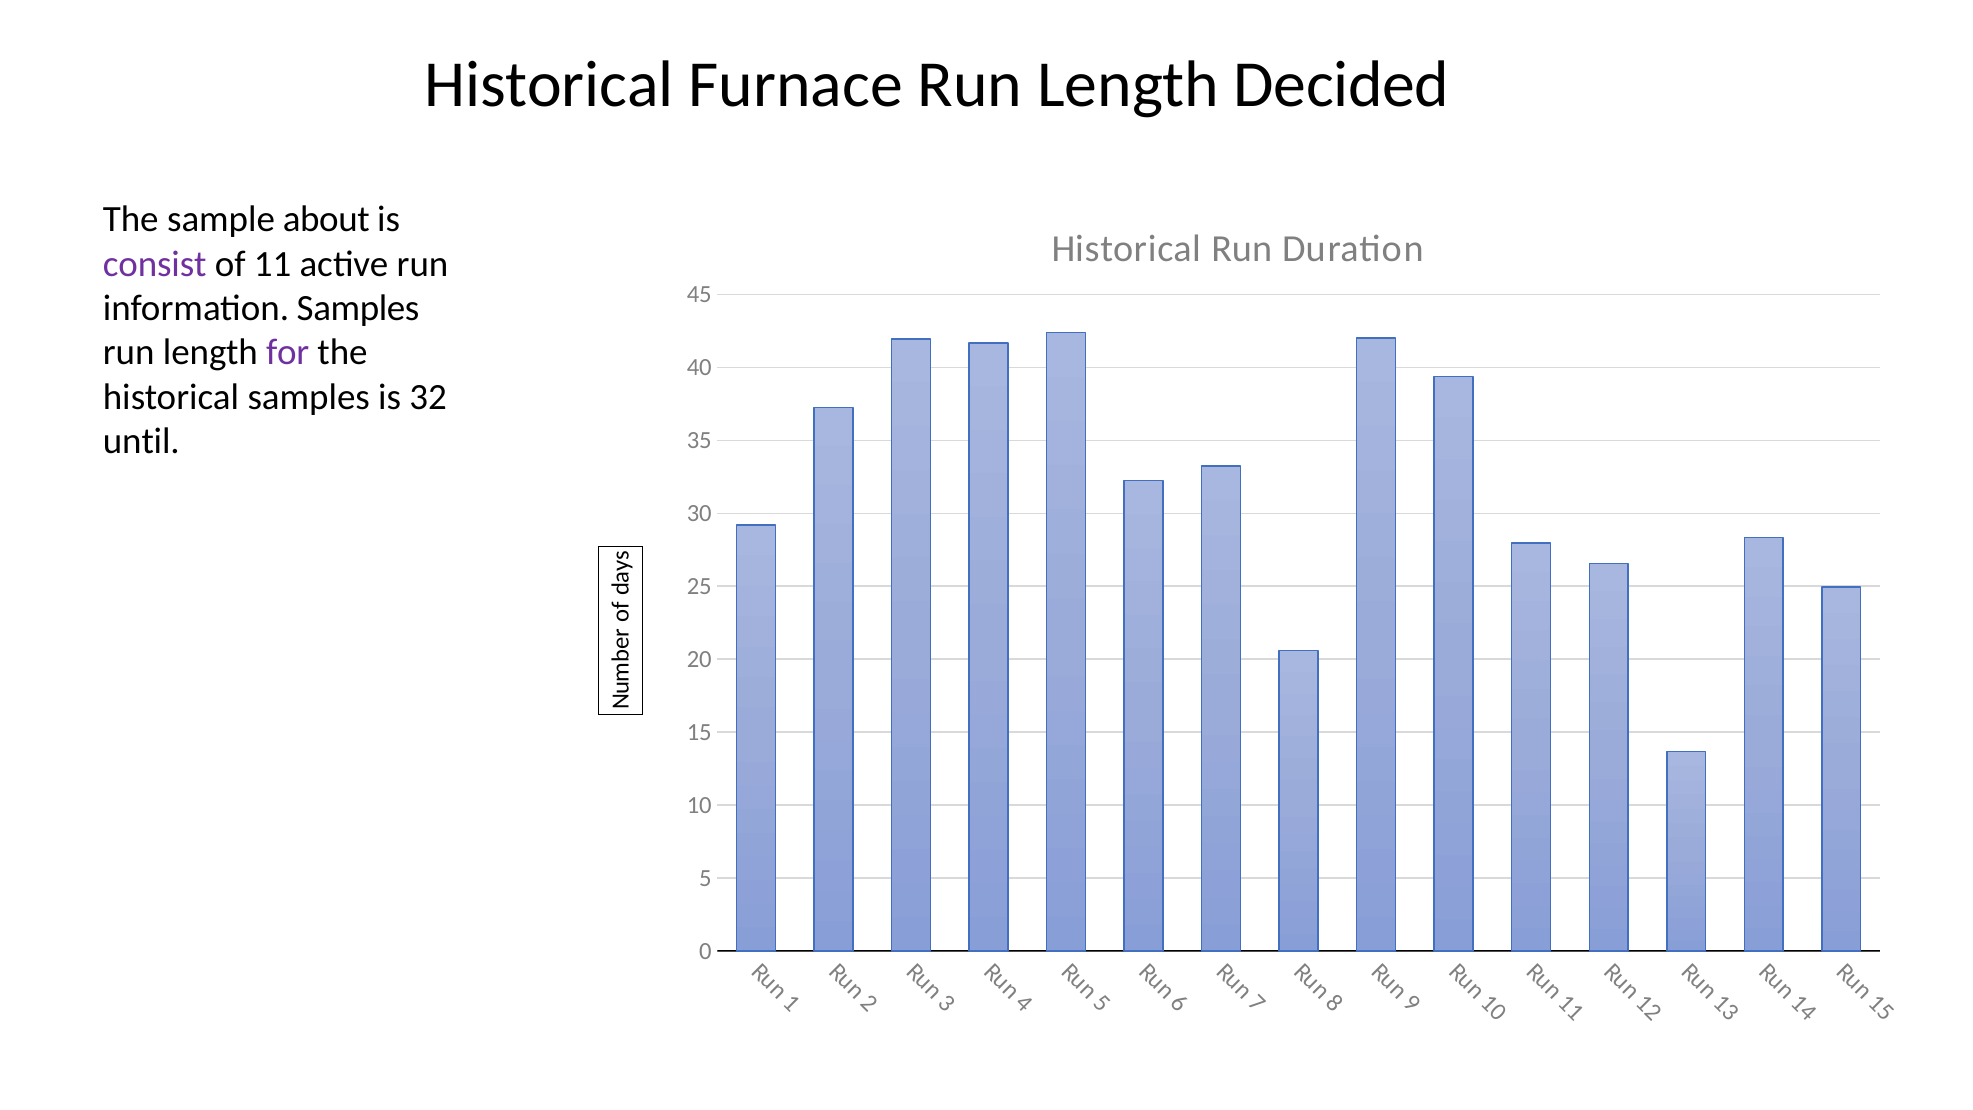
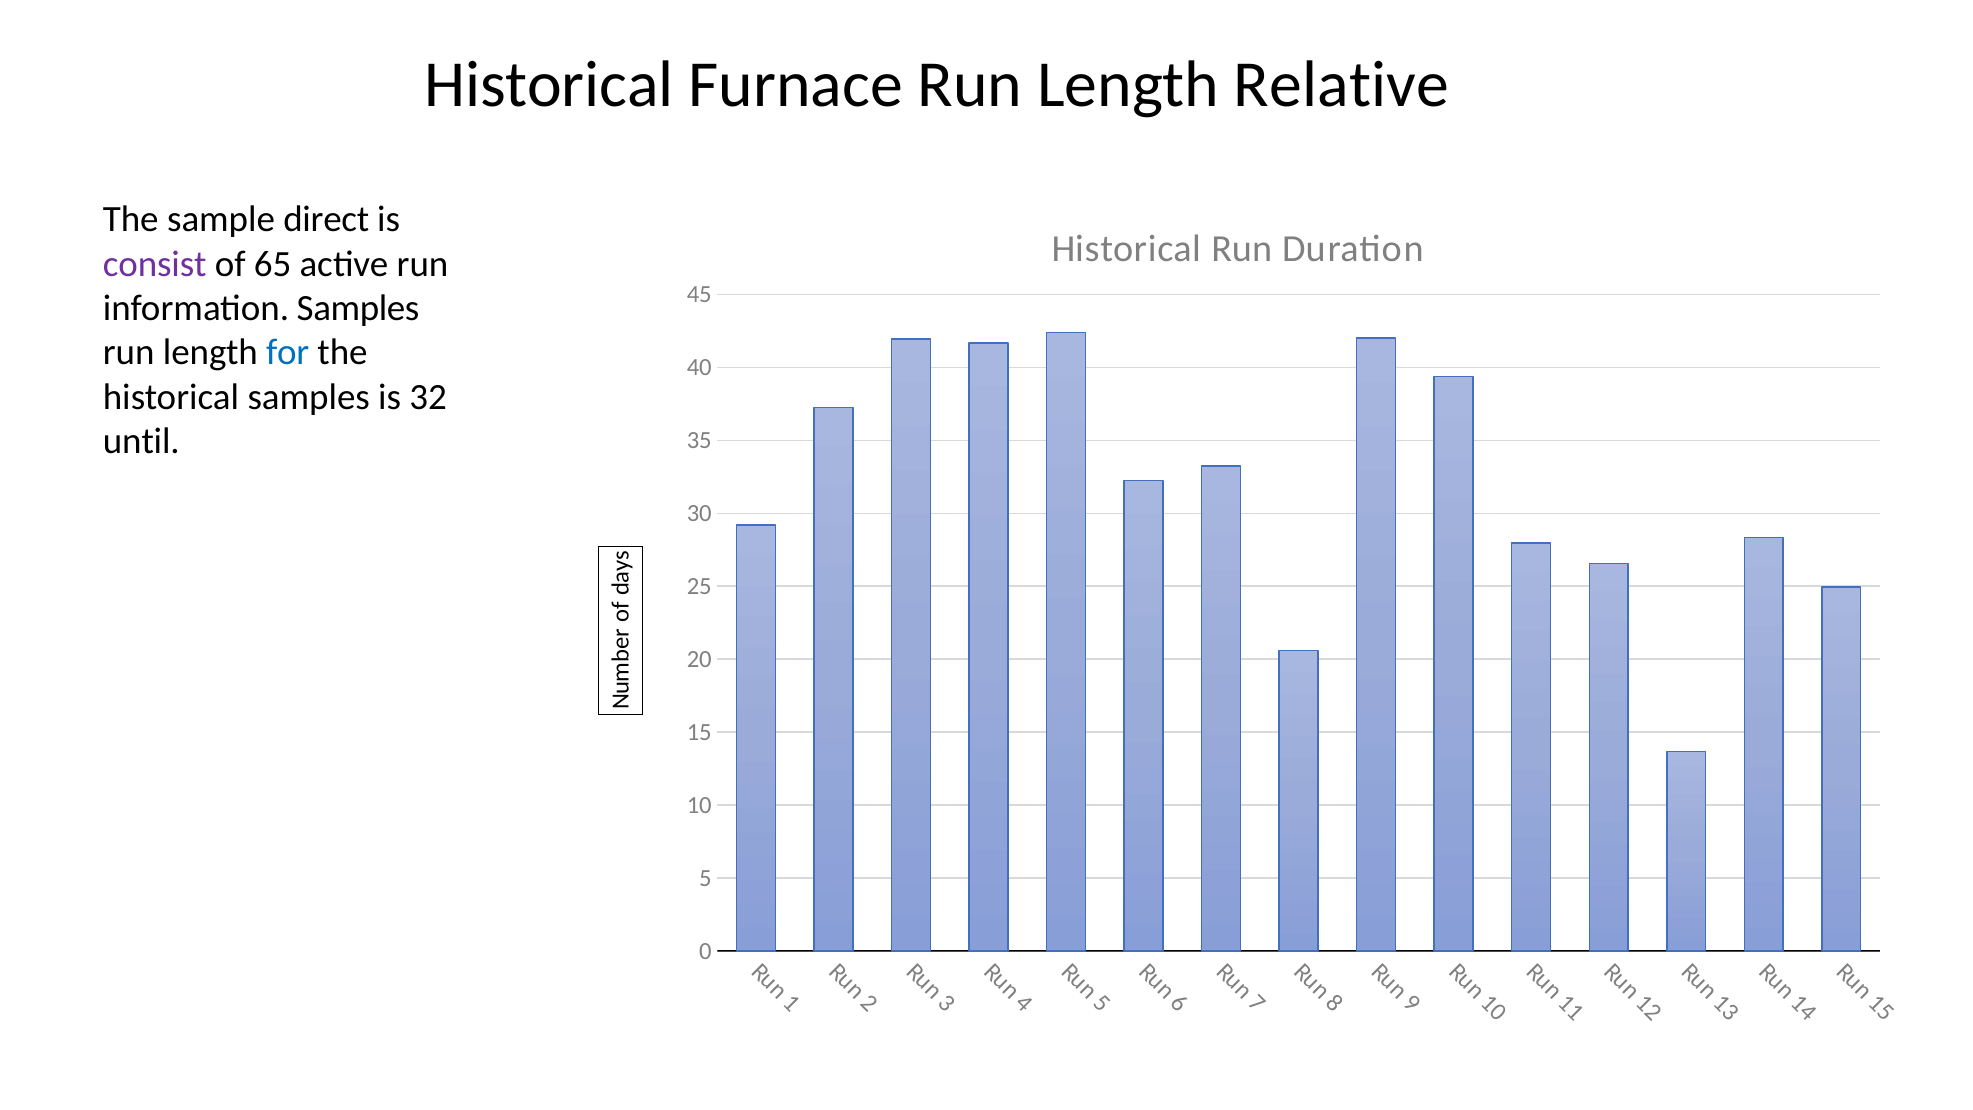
Decided: Decided -> Relative
about: about -> direct
11: 11 -> 65
for colour: purple -> blue
